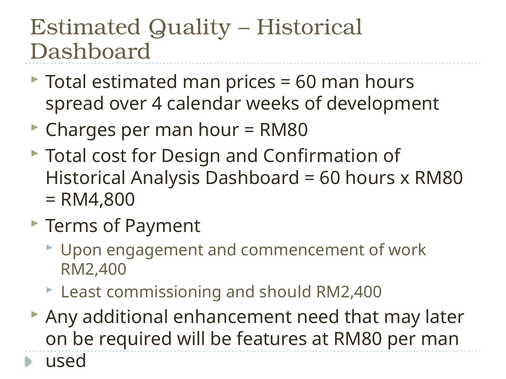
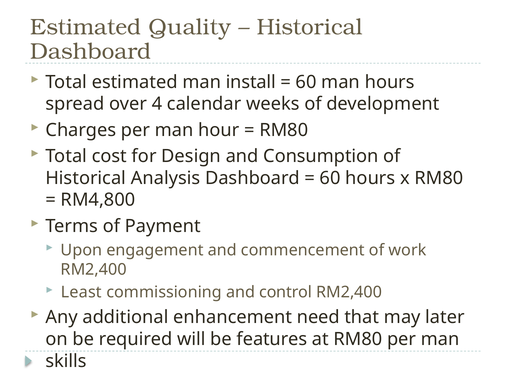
prices: prices -> install
Confirmation: Confirmation -> Consumption
should: should -> control
used: used -> skills
